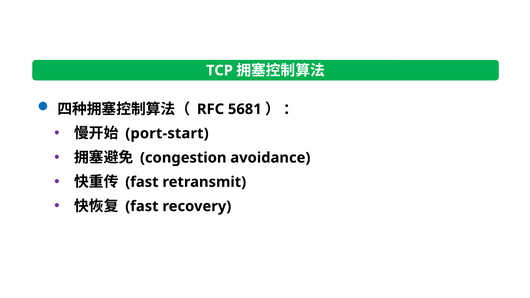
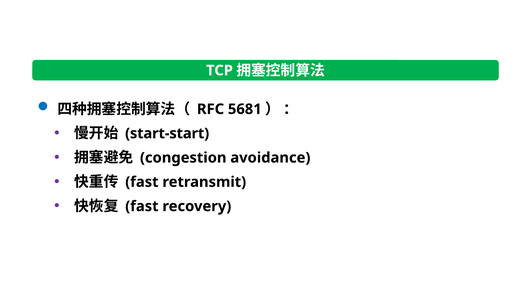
port-start: port-start -> start-start
